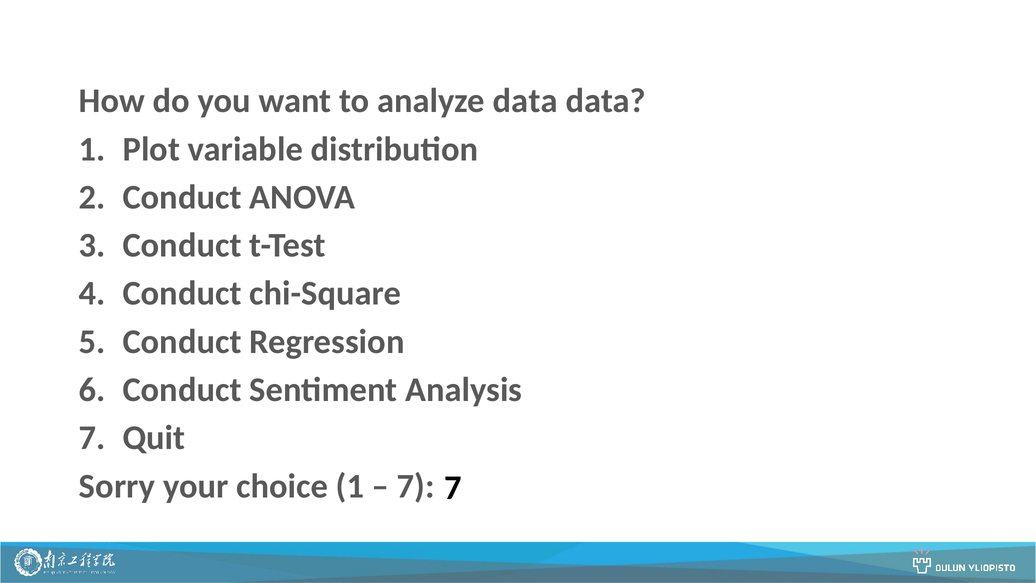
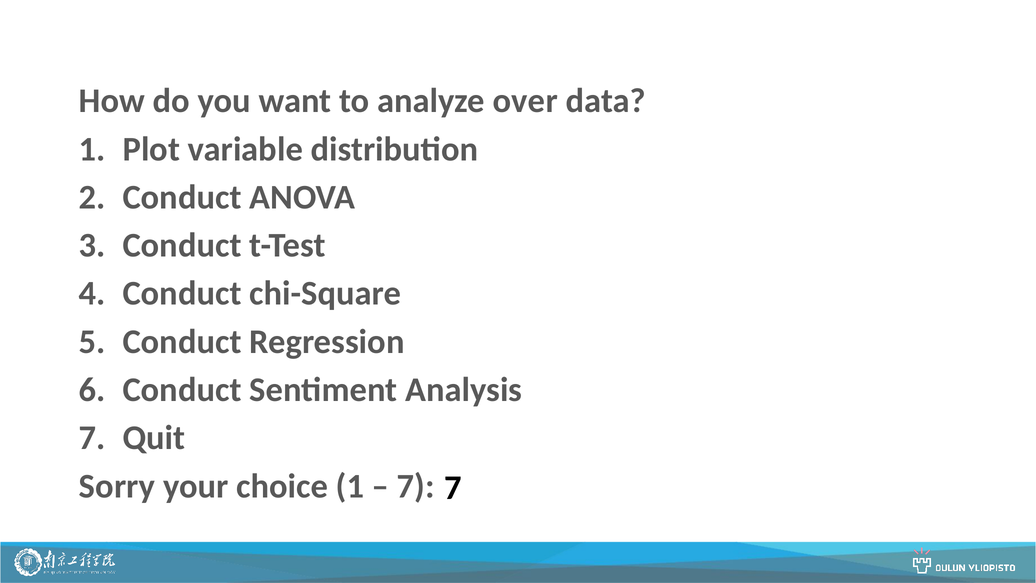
analyze data: data -> over
